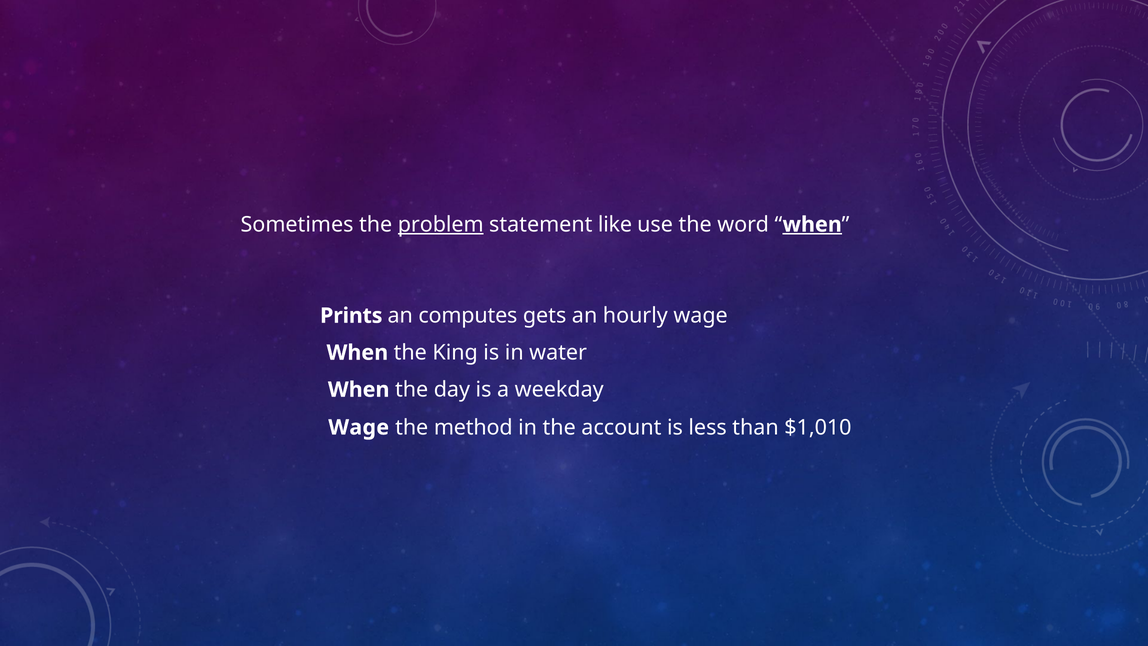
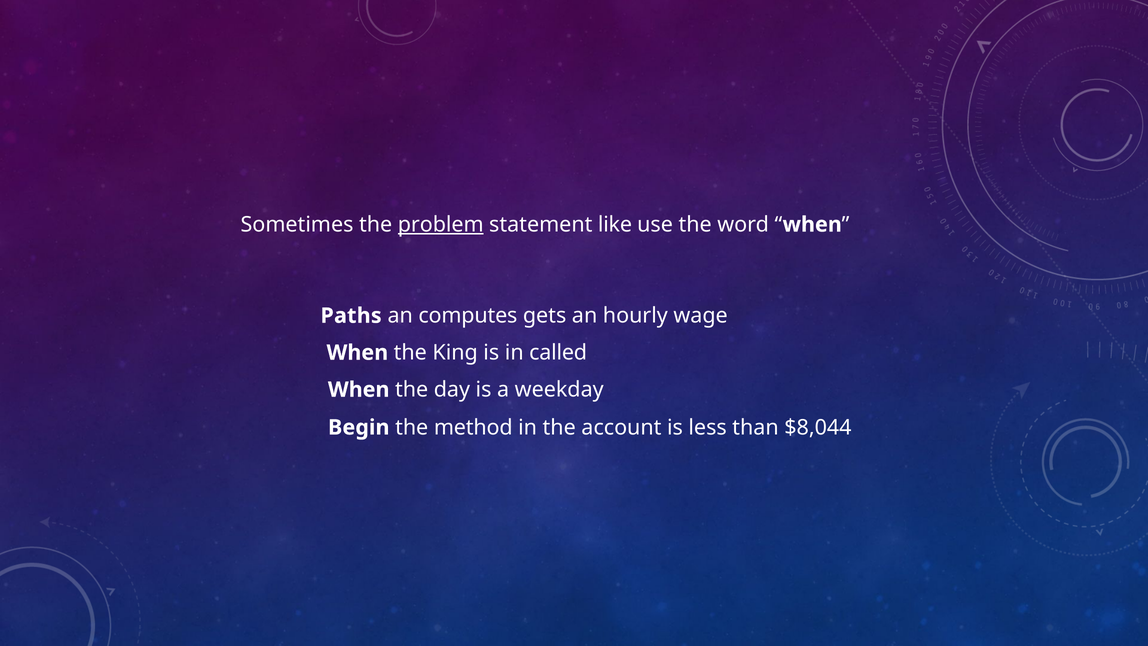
when at (812, 224) underline: present -> none
Prints: Prints -> Paths
water: water -> called
Wage at (359, 427): Wage -> Begin
$1,010: $1,010 -> $8,044
